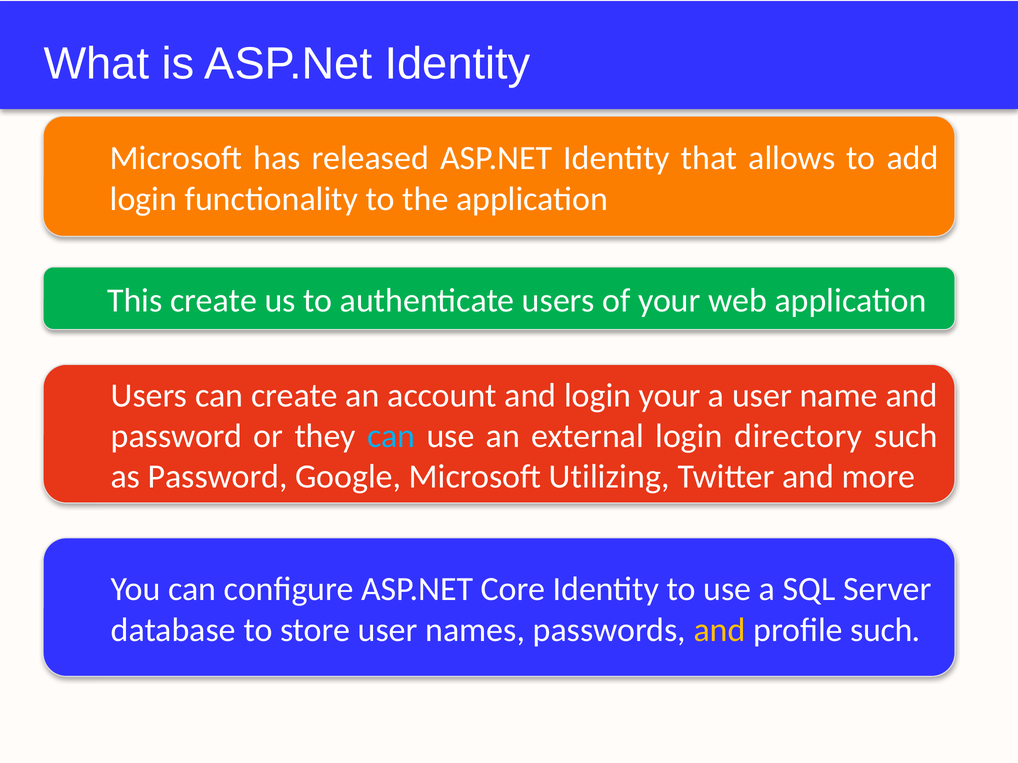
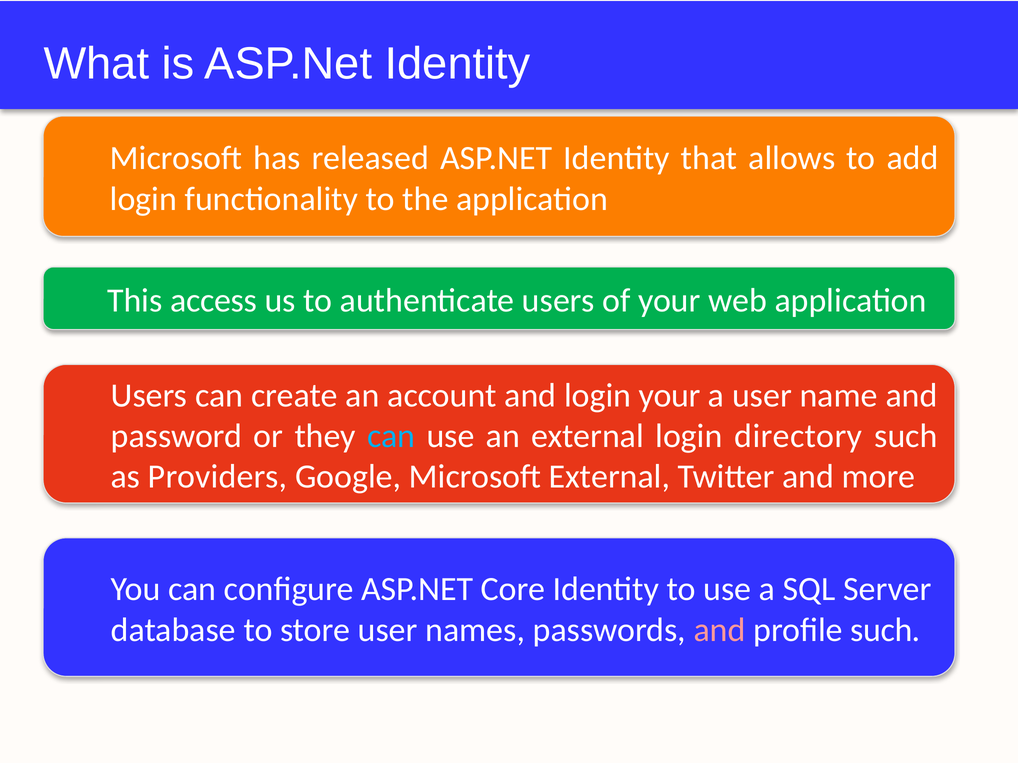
This create: create -> access
as Password: Password -> Providers
Microsoft Utilizing: Utilizing -> External
and at (720, 630) colour: yellow -> pink
